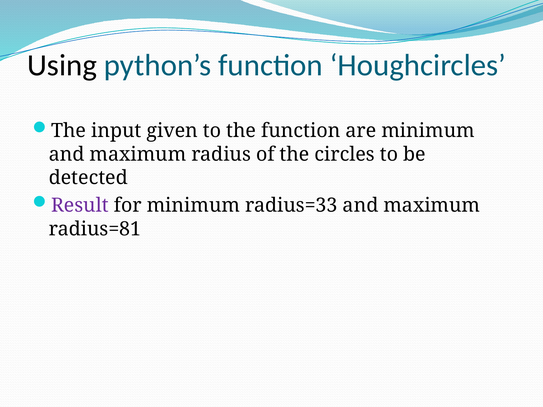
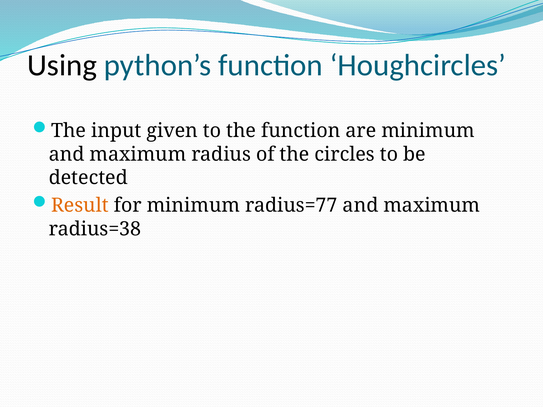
Result colour: purple -> orange
radius=33: radius=33 -> radius=77
radius=81: radius=81 -> radius=38
